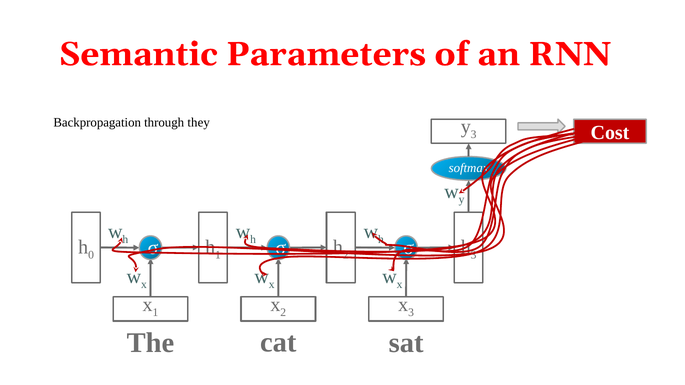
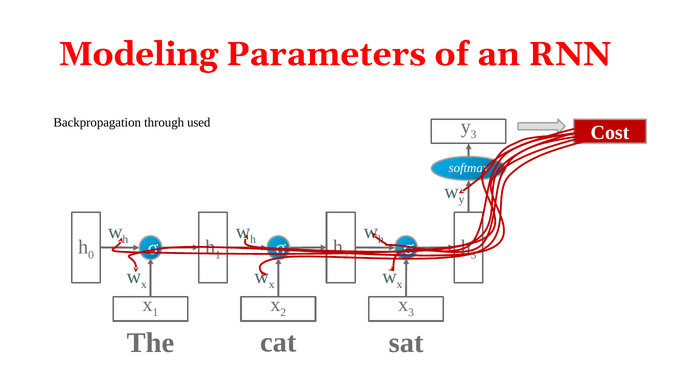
Semantic: Semantic -> Modeling
they: they -> used
